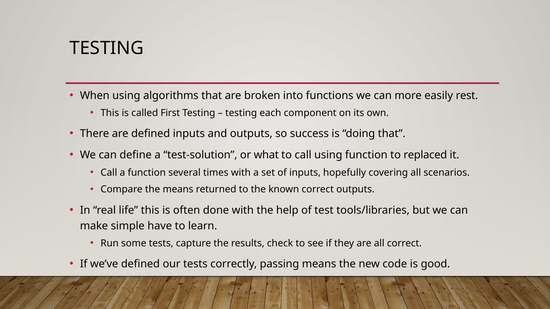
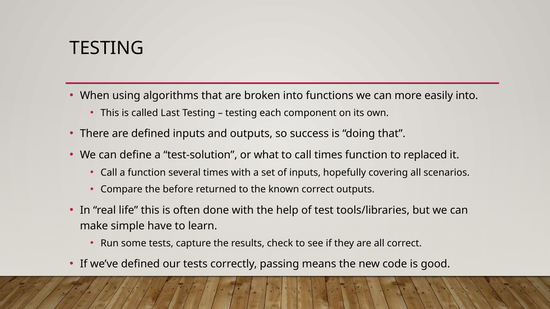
easily rest: rest -> into
First: First -> Last
call using: using -> times
the means: means -> before
